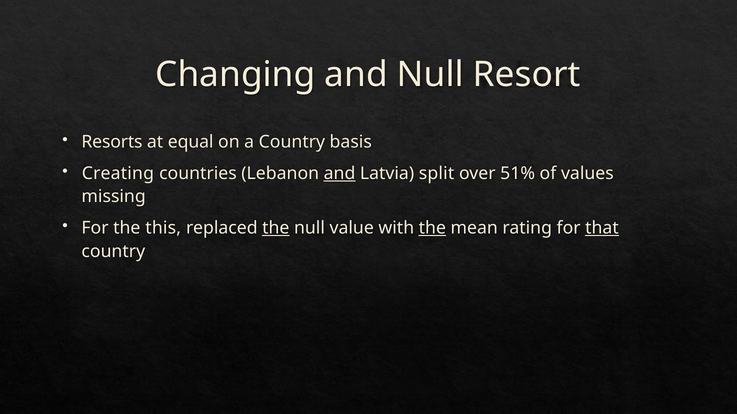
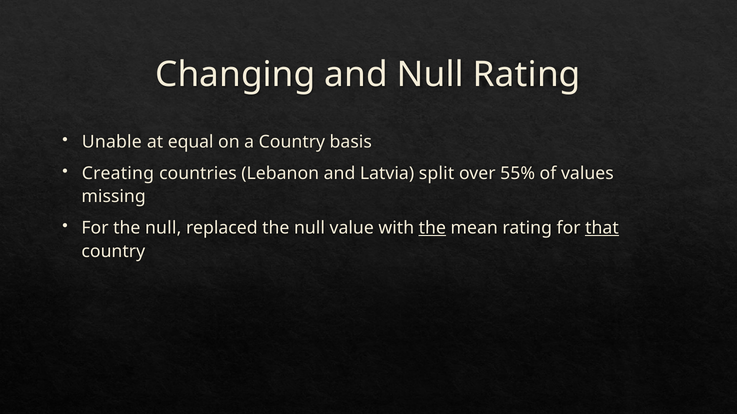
Null Resort: Resort -> Rating
Resorts: Resorts -> Unable
and at (340, 174) underline: present -> none
51%: 51% -> 55%
For the this: this -> null
the at (276, 228) underline: present -> none
